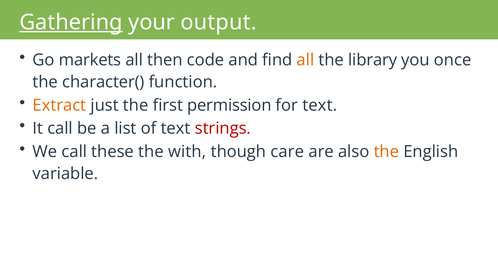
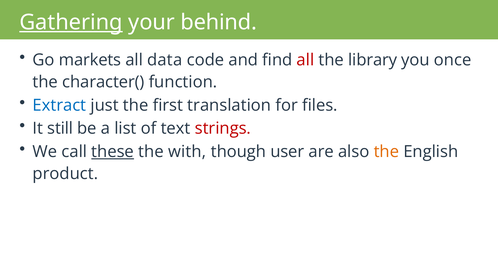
output: output -> behind
then: then -> data
all at (305, 60) colour: orange -> red
Extract colour: orange -> blue
permission: permission -> translation
for text: text -> files
It call: call -> still
these underline: none -> present
care: care -> user
variable: variable -> product
